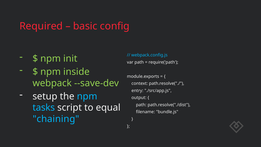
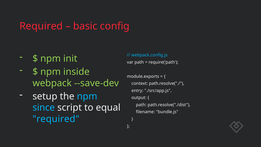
tasks: tasks -> since
chaining at (56, 119): chaining -> required
